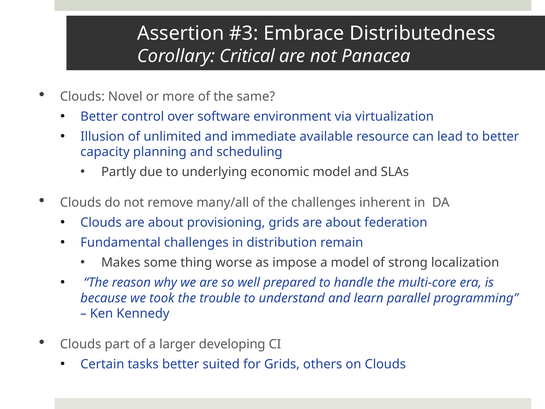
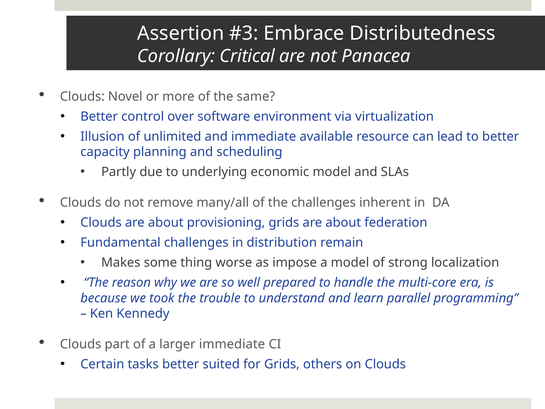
larger developing: developing -> immediate
